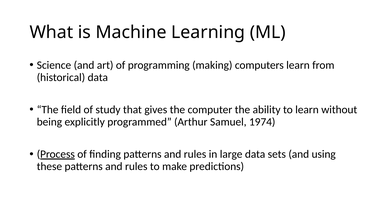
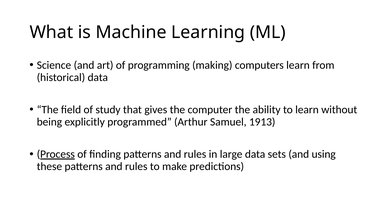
1974: 1974 -> 1913
